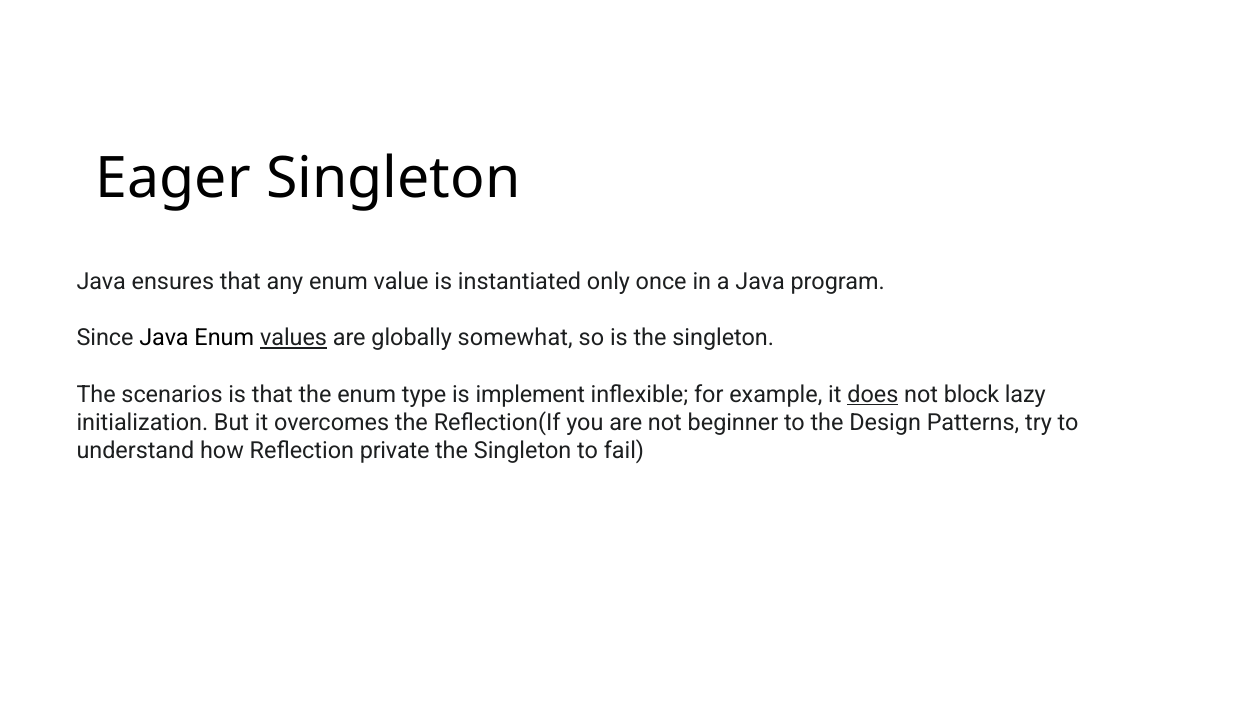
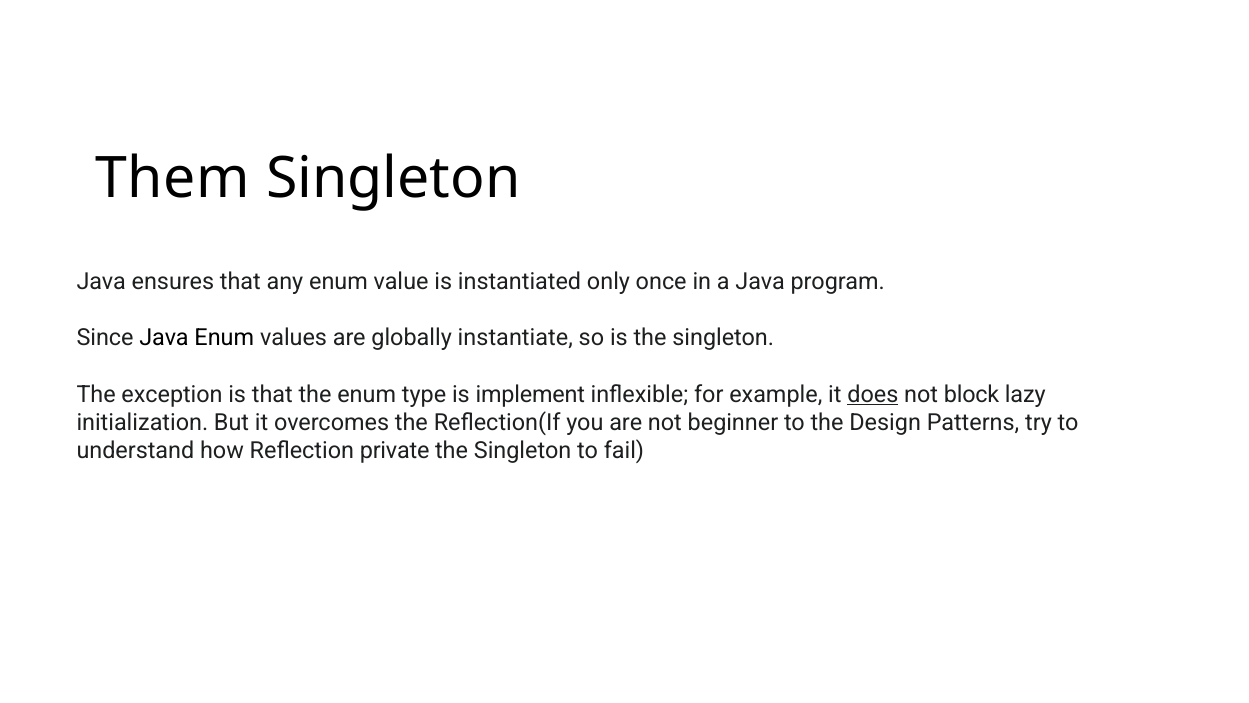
Eager: Eager -> Them
values underline: present -> none
somewhat: somewhat -> instantiate
scenarios: scenarios -> exception
